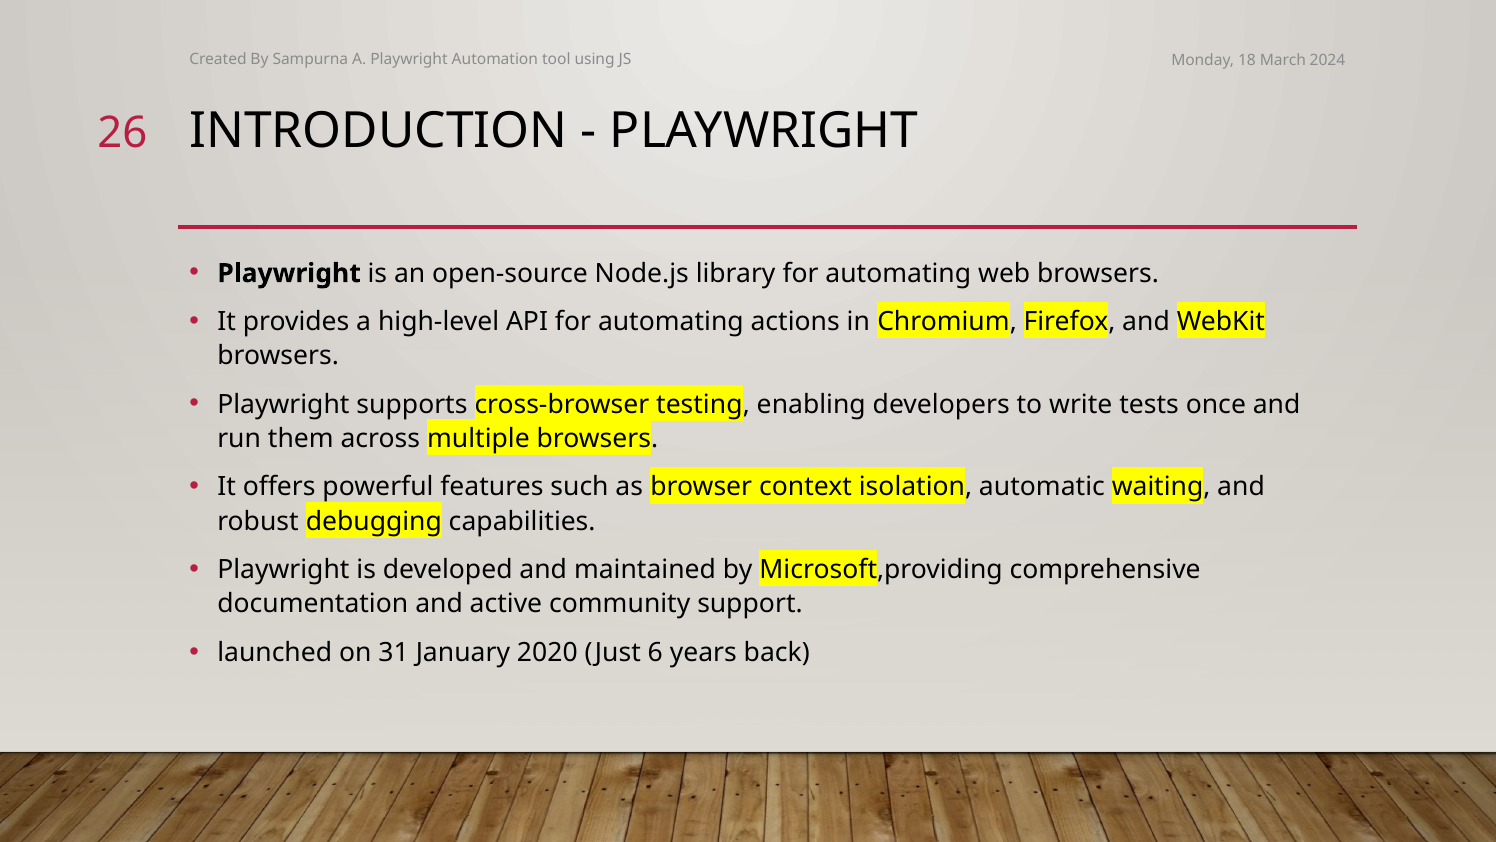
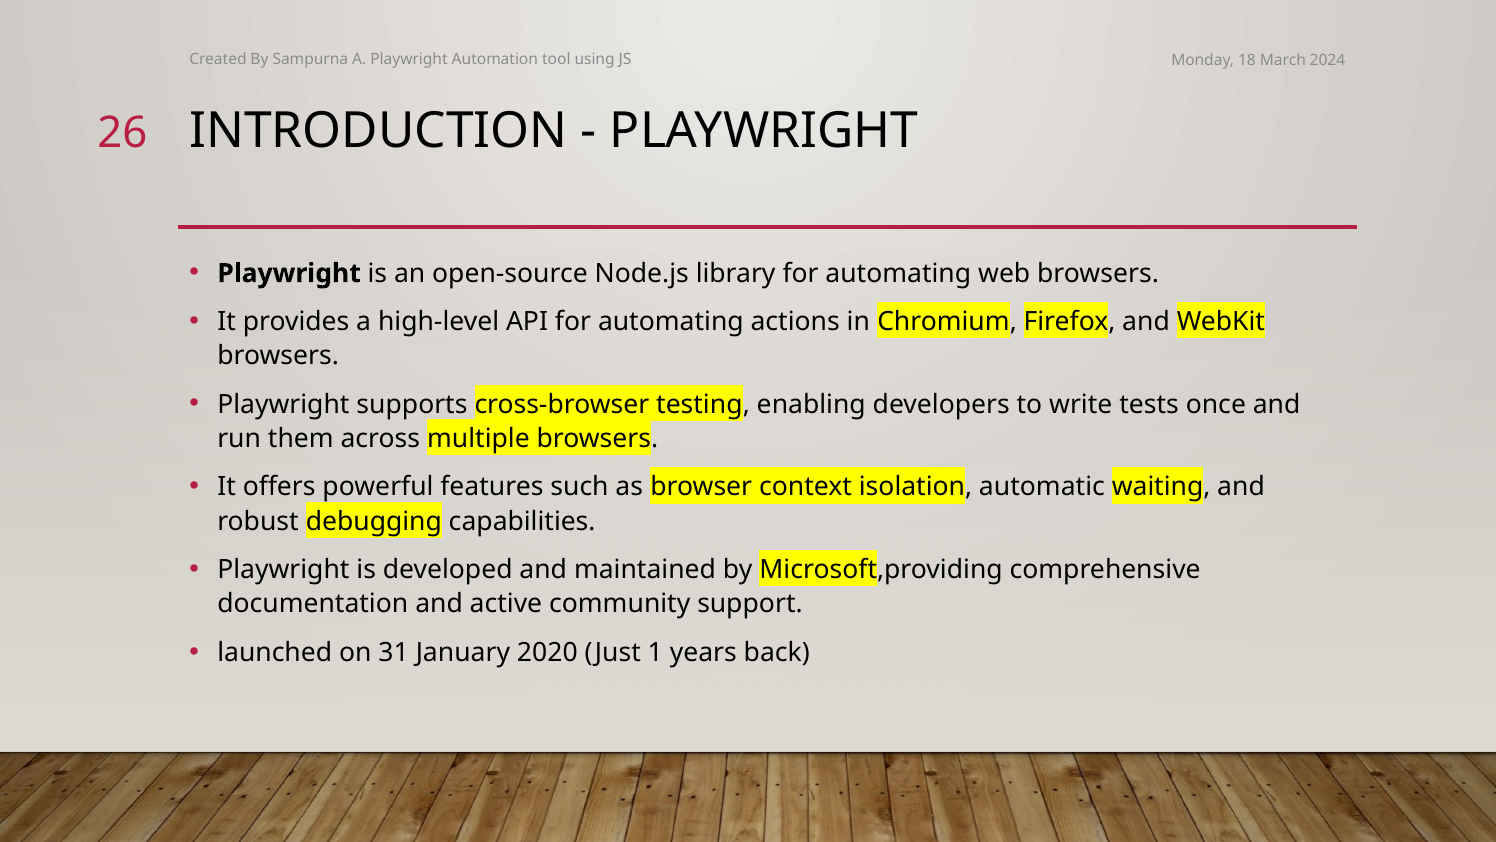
6: 6 -> 1
